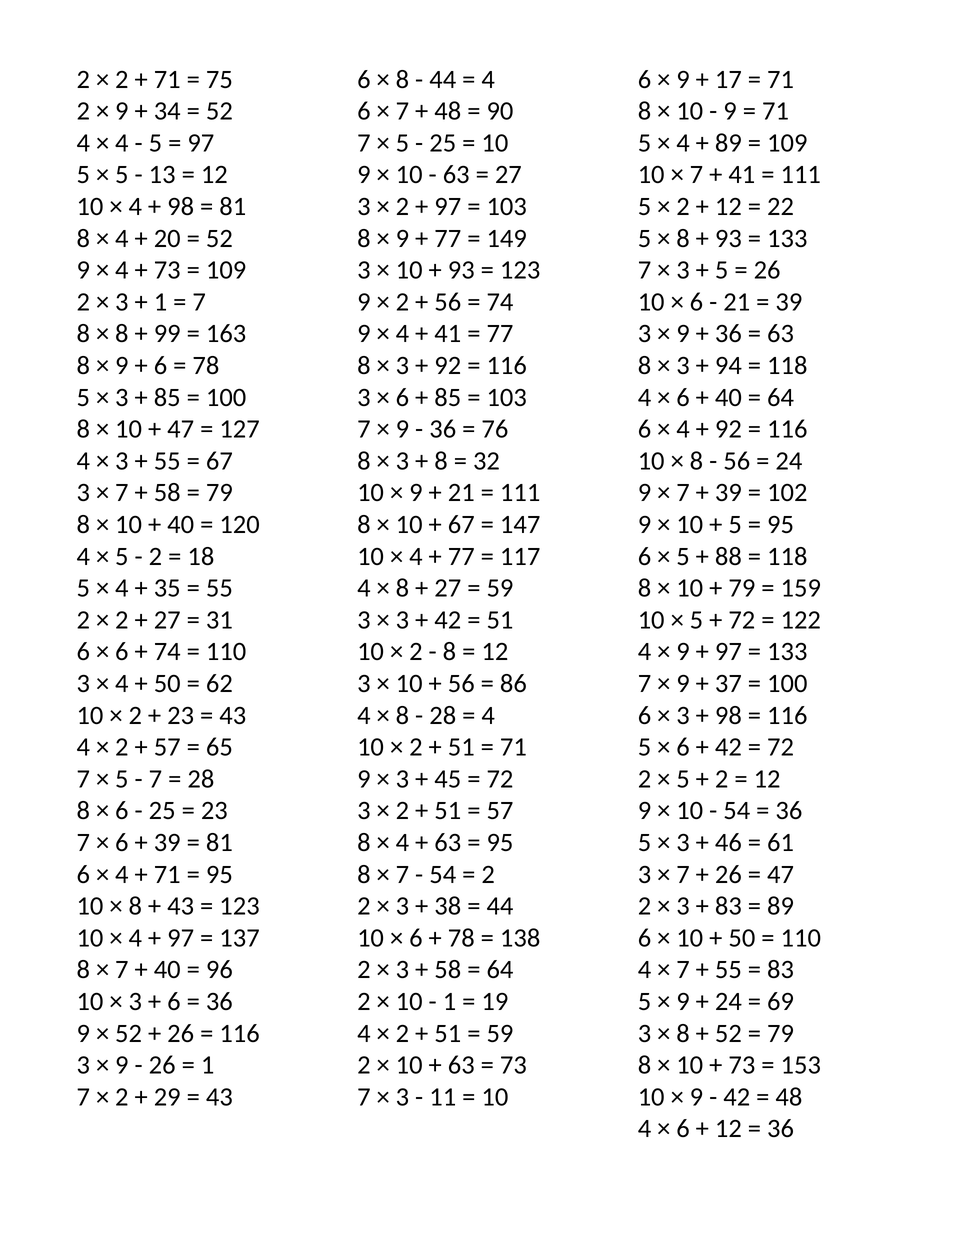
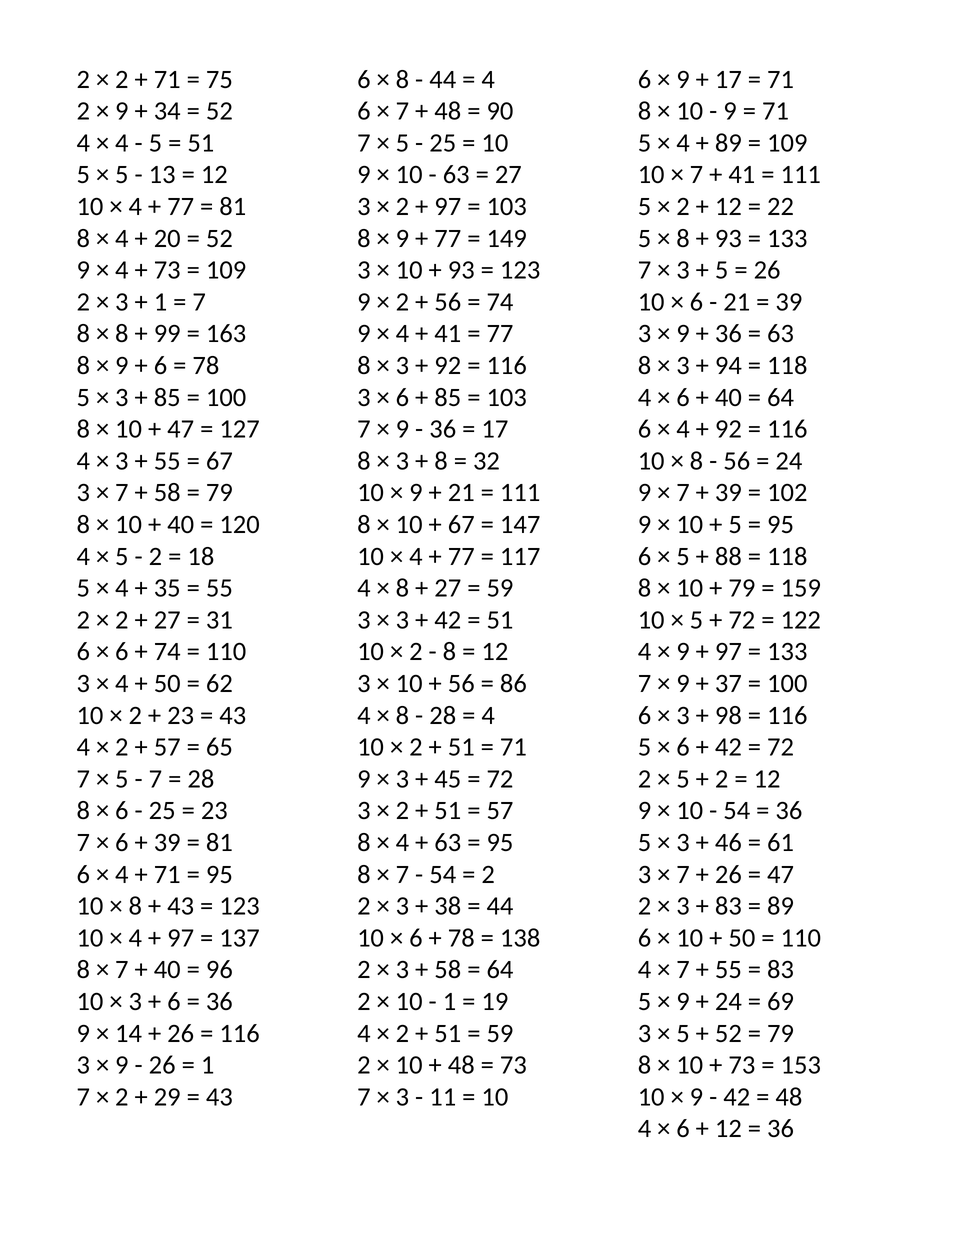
97 at (201, 143): 97 -> 51
98 at (181, 207): 98 -> 77
76 at (495, 429): 76 -> 17
52 at (129, 1034): 52 -> 14
8 at (683, 1034): 8 -> 5
63 at (461, 1066): 63 -> 48
